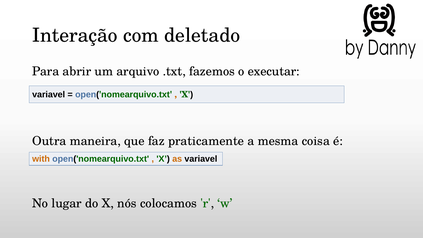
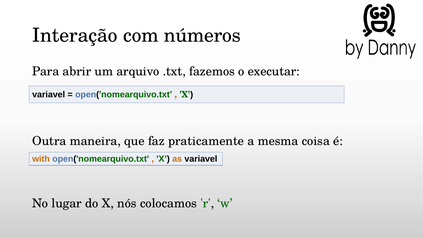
deletado: deletado -> números
